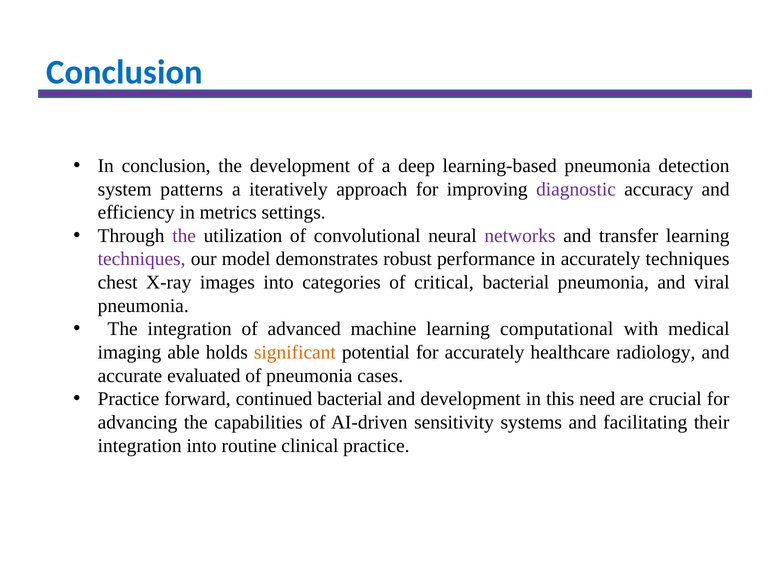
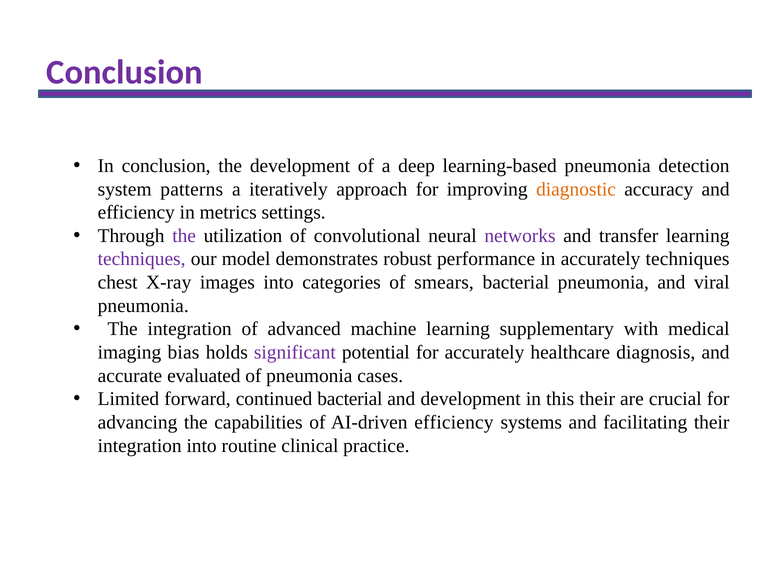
Conclusion at (125, 72) colour: blue -> purple
diagnostic colour: purple -> orange
critical: critical -> smears
computational: computational -> supplementary
able: able -> bias
significant colour: orange -> purple
radiology: radiology -> diagnosis
Practice at (129, 399): Practice -> Limited
this need: need -> their
AI-driven sensitivity: sensitivity -> efficiency
